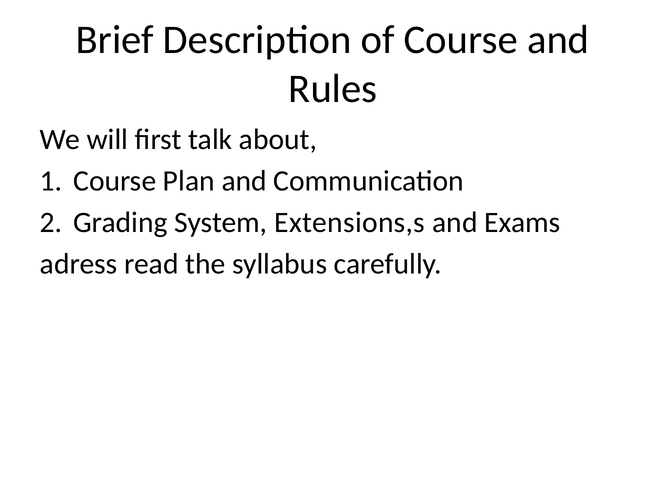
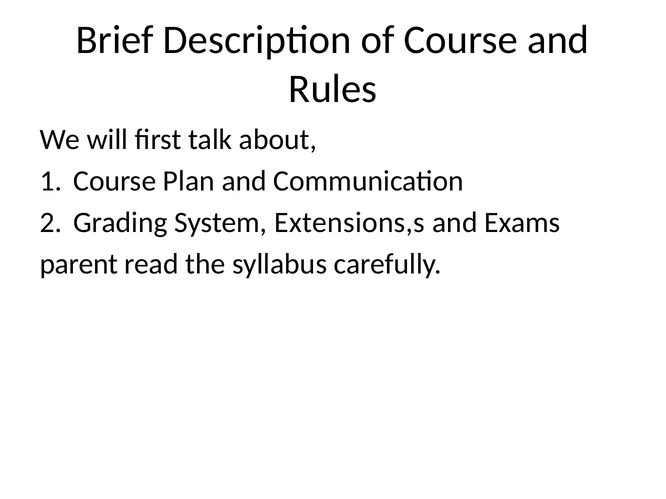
adress: adress -> parent
